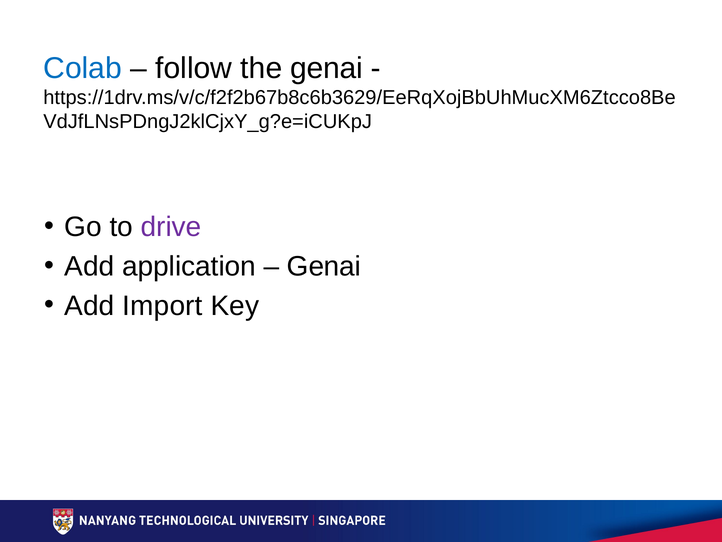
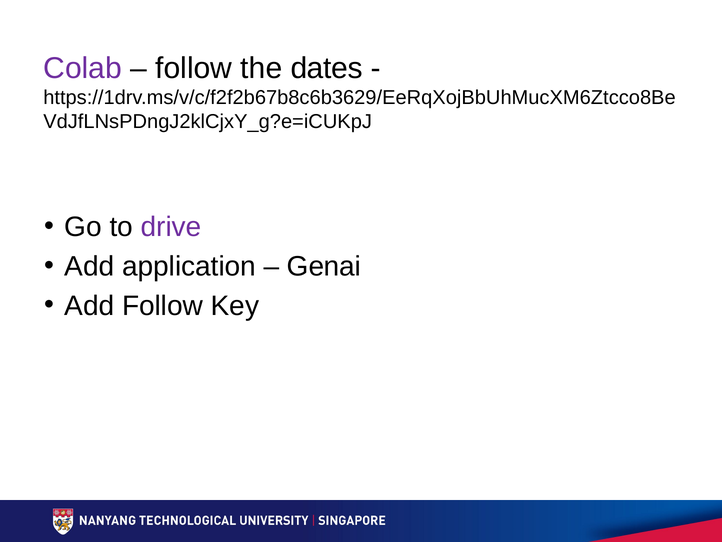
Colab colour: blue -> purple
the genai: genai -> dates
Add Import: Import -> Follow
